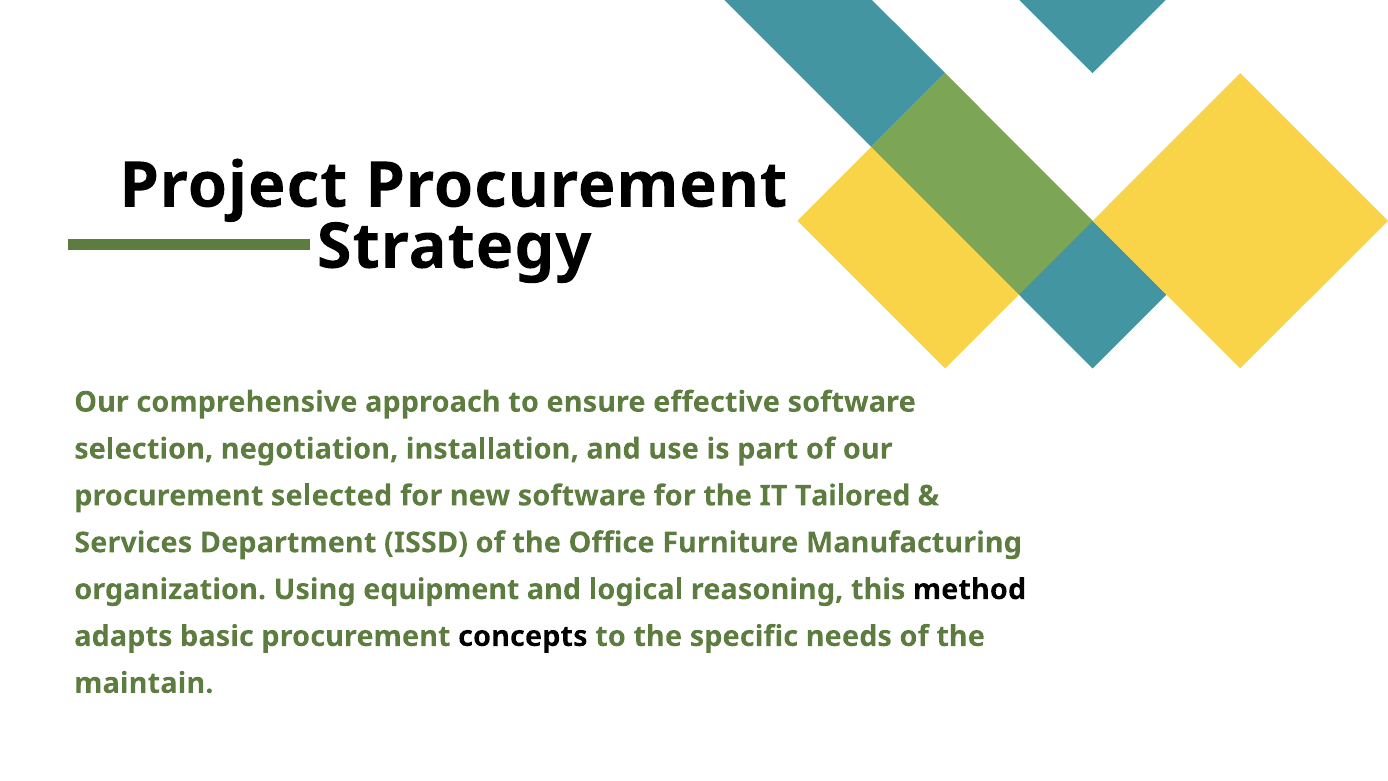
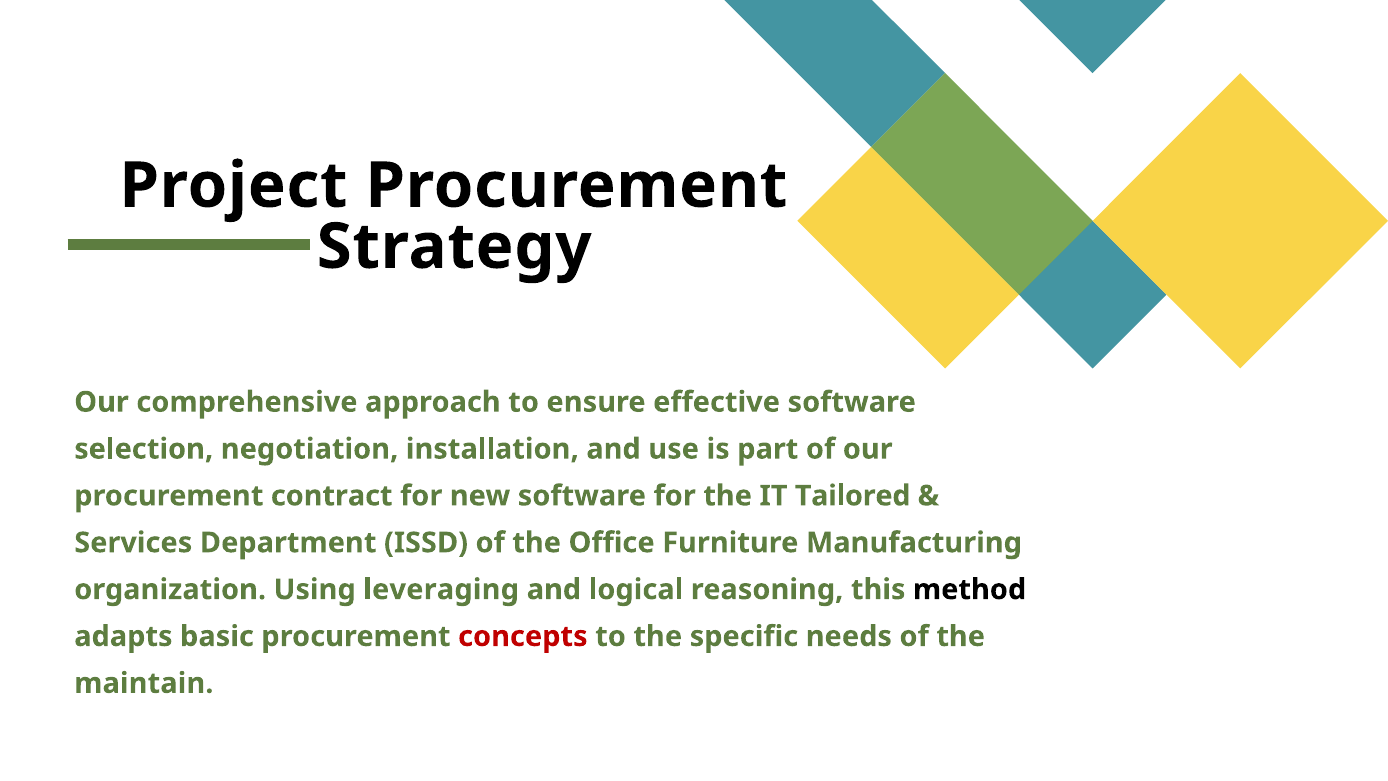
selected: selected -> contract
equipment: equipment -> leveraging
concepts colour: black -> red
